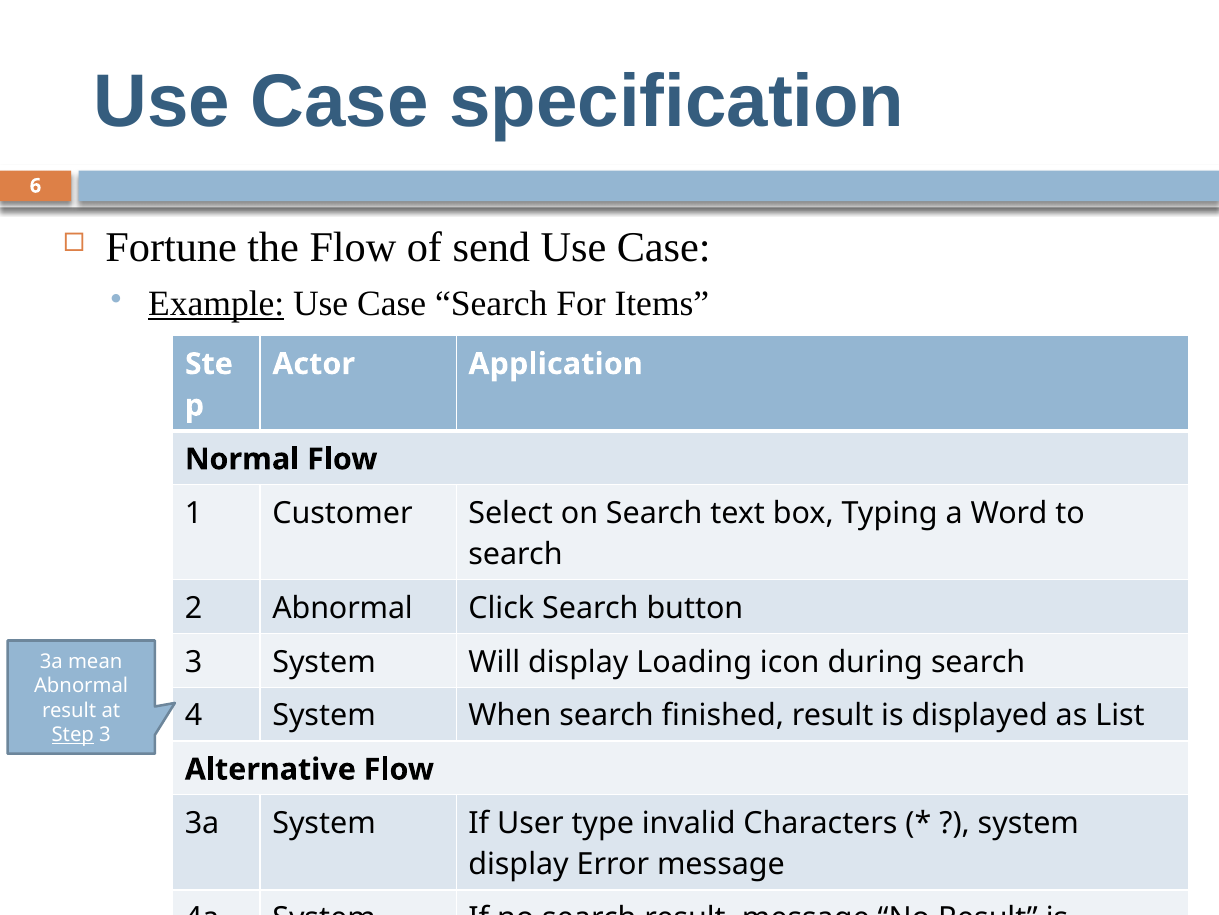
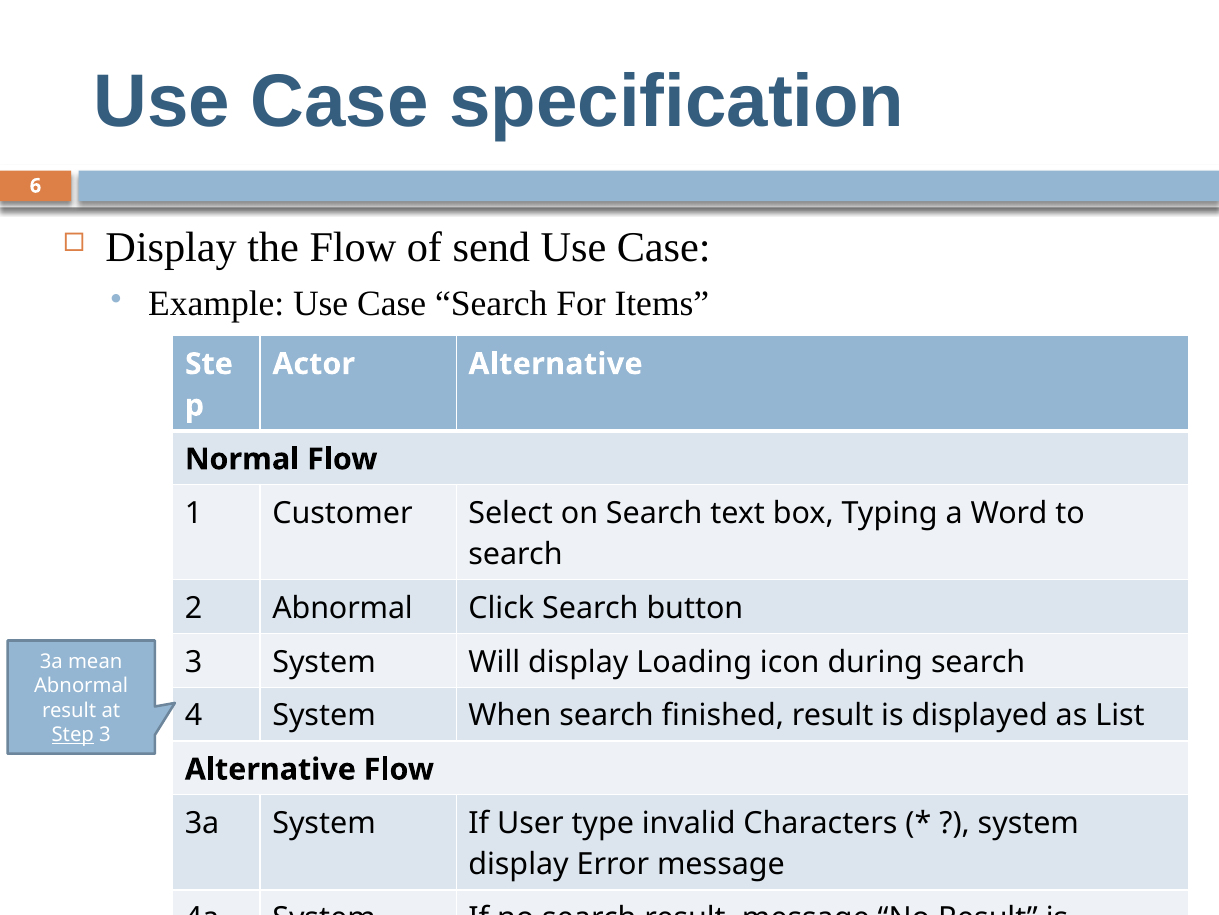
Fortune at (171, 248): Fortune -> Display
Example underline: present -> none
Actor Application: Application -> Alternative
